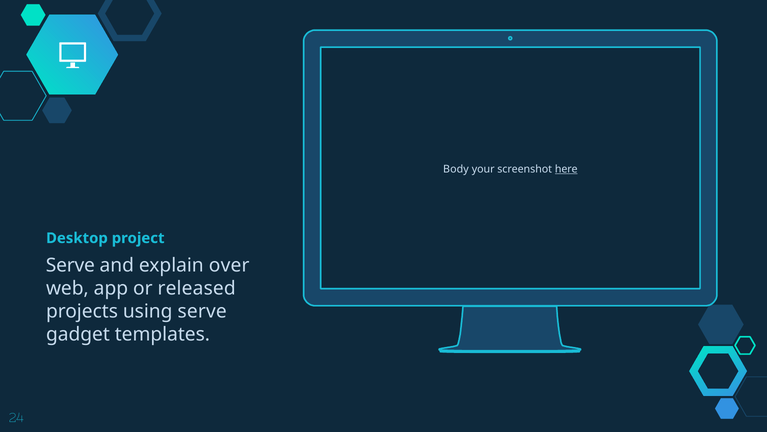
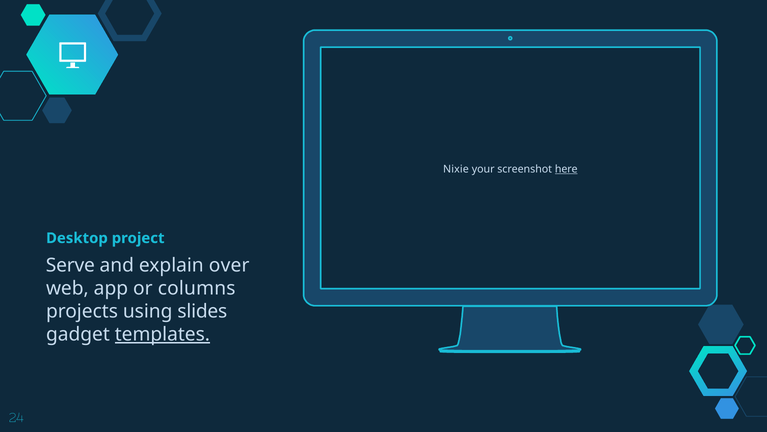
Body: Body -> Nixie
released: released -> columns
using serve: serve -> slides
templates underline: none -> present
